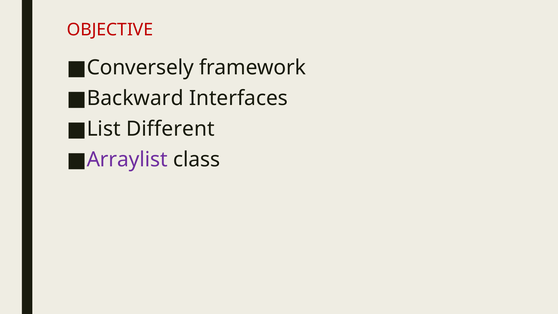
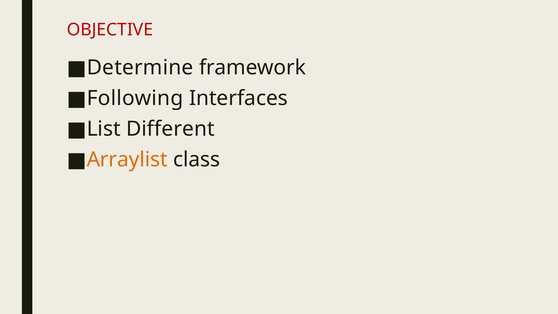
Conversely: Conversely -> Determine
Backward: Backward -> Following
Arraylist colour: purple -> orange
